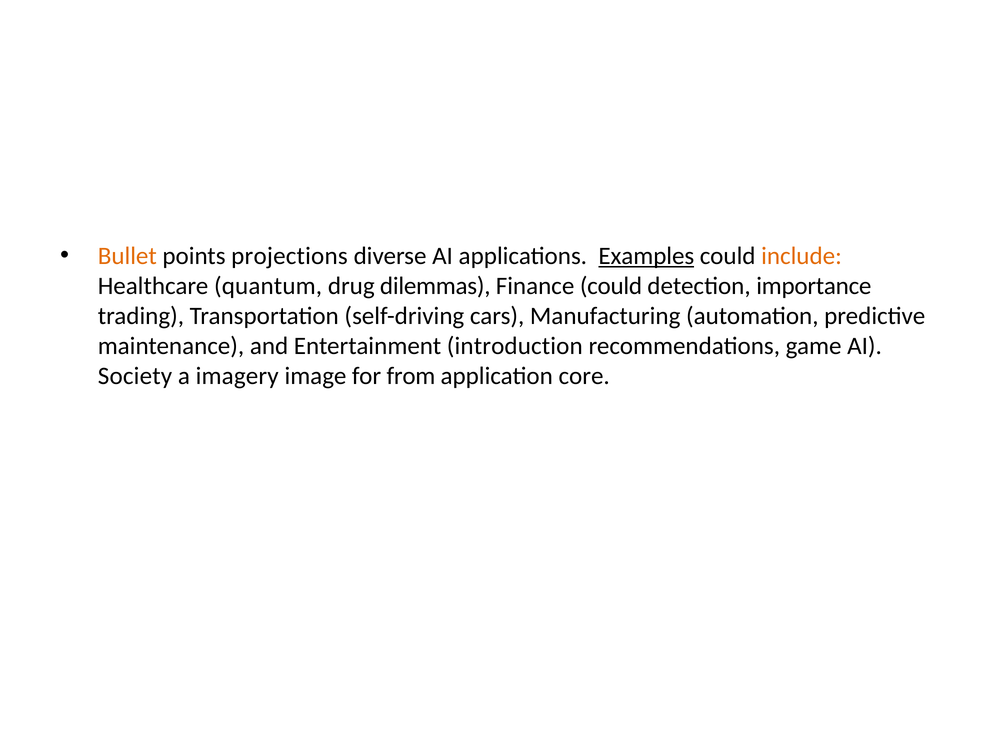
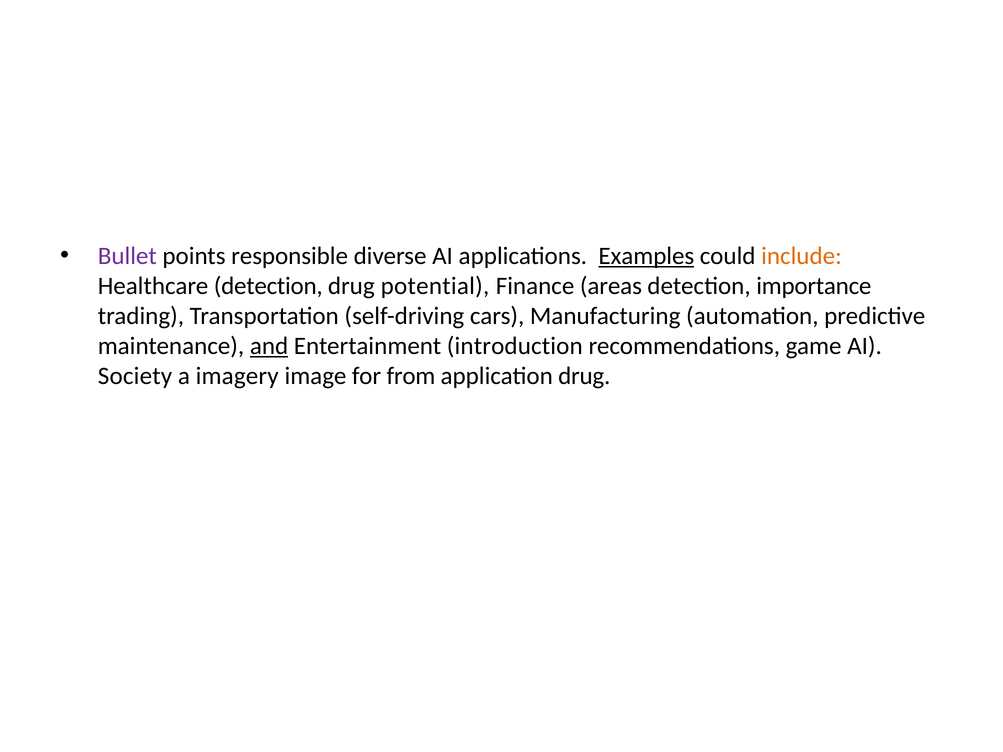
Bullet colour: orange -> purple
projections: projections -> responsible
Healthcare quantum: quantum -> detection
dilemmas: dilemmas -> potential
Finance could: could -> areas
and underline: none -> present
application core: core -> drug
